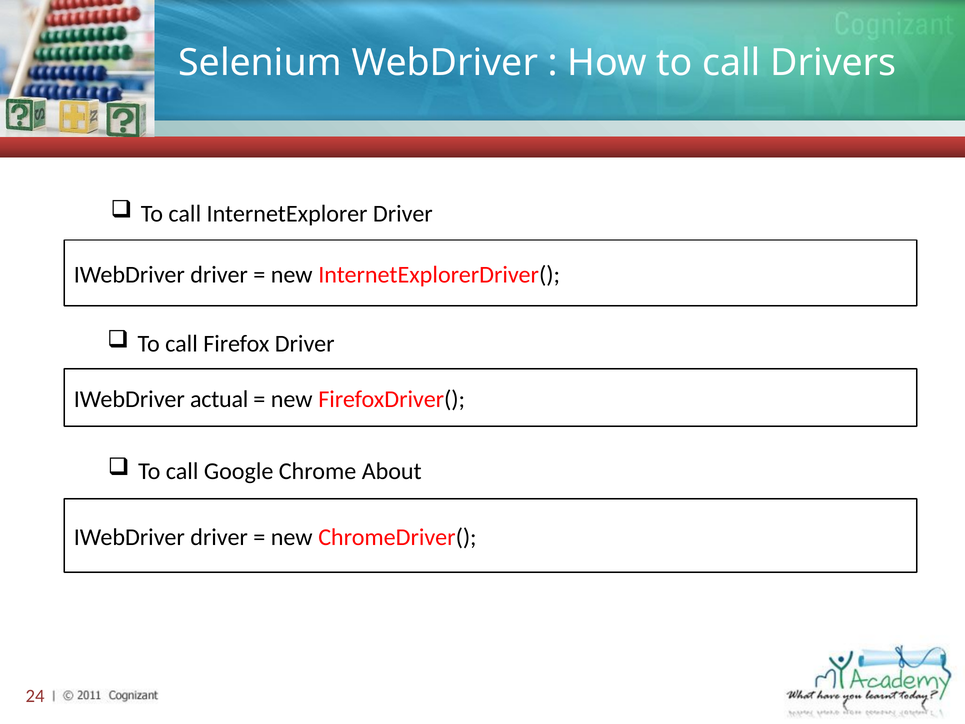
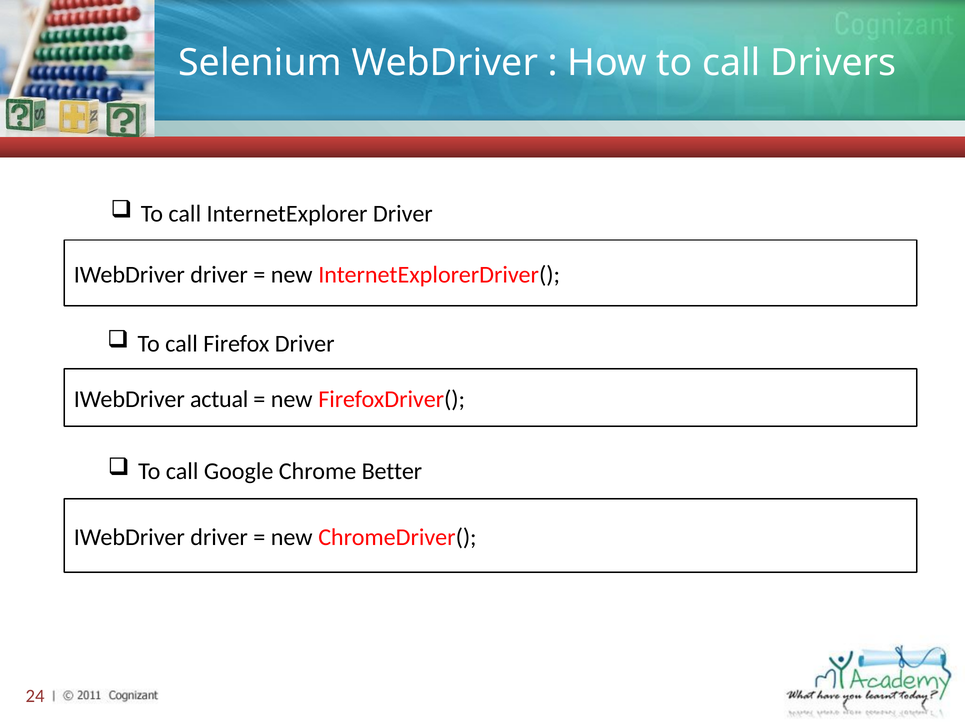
About: About -> Better
